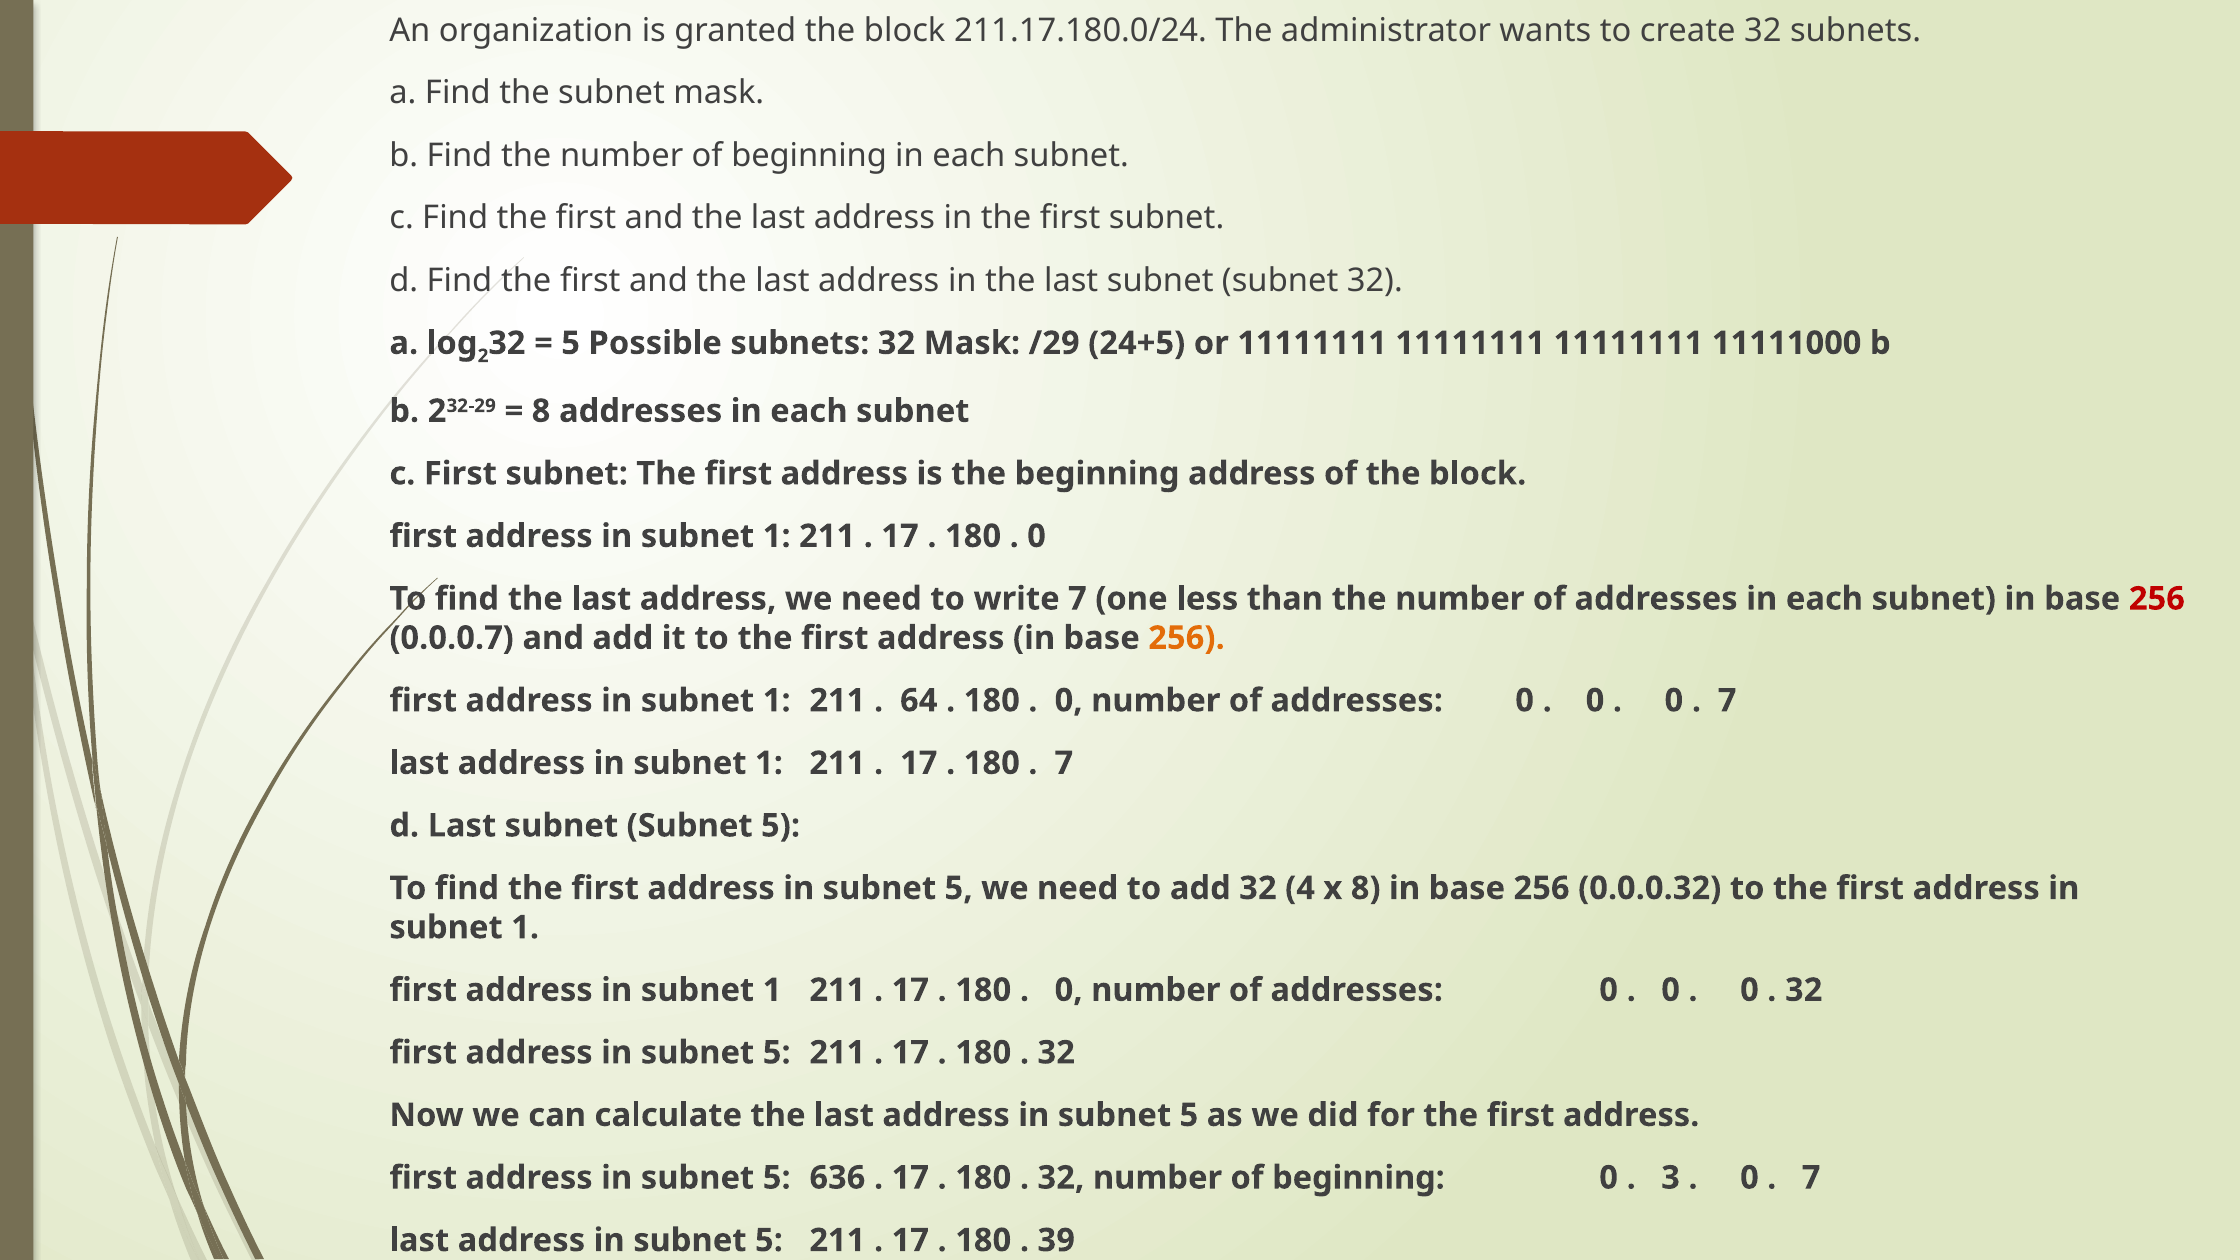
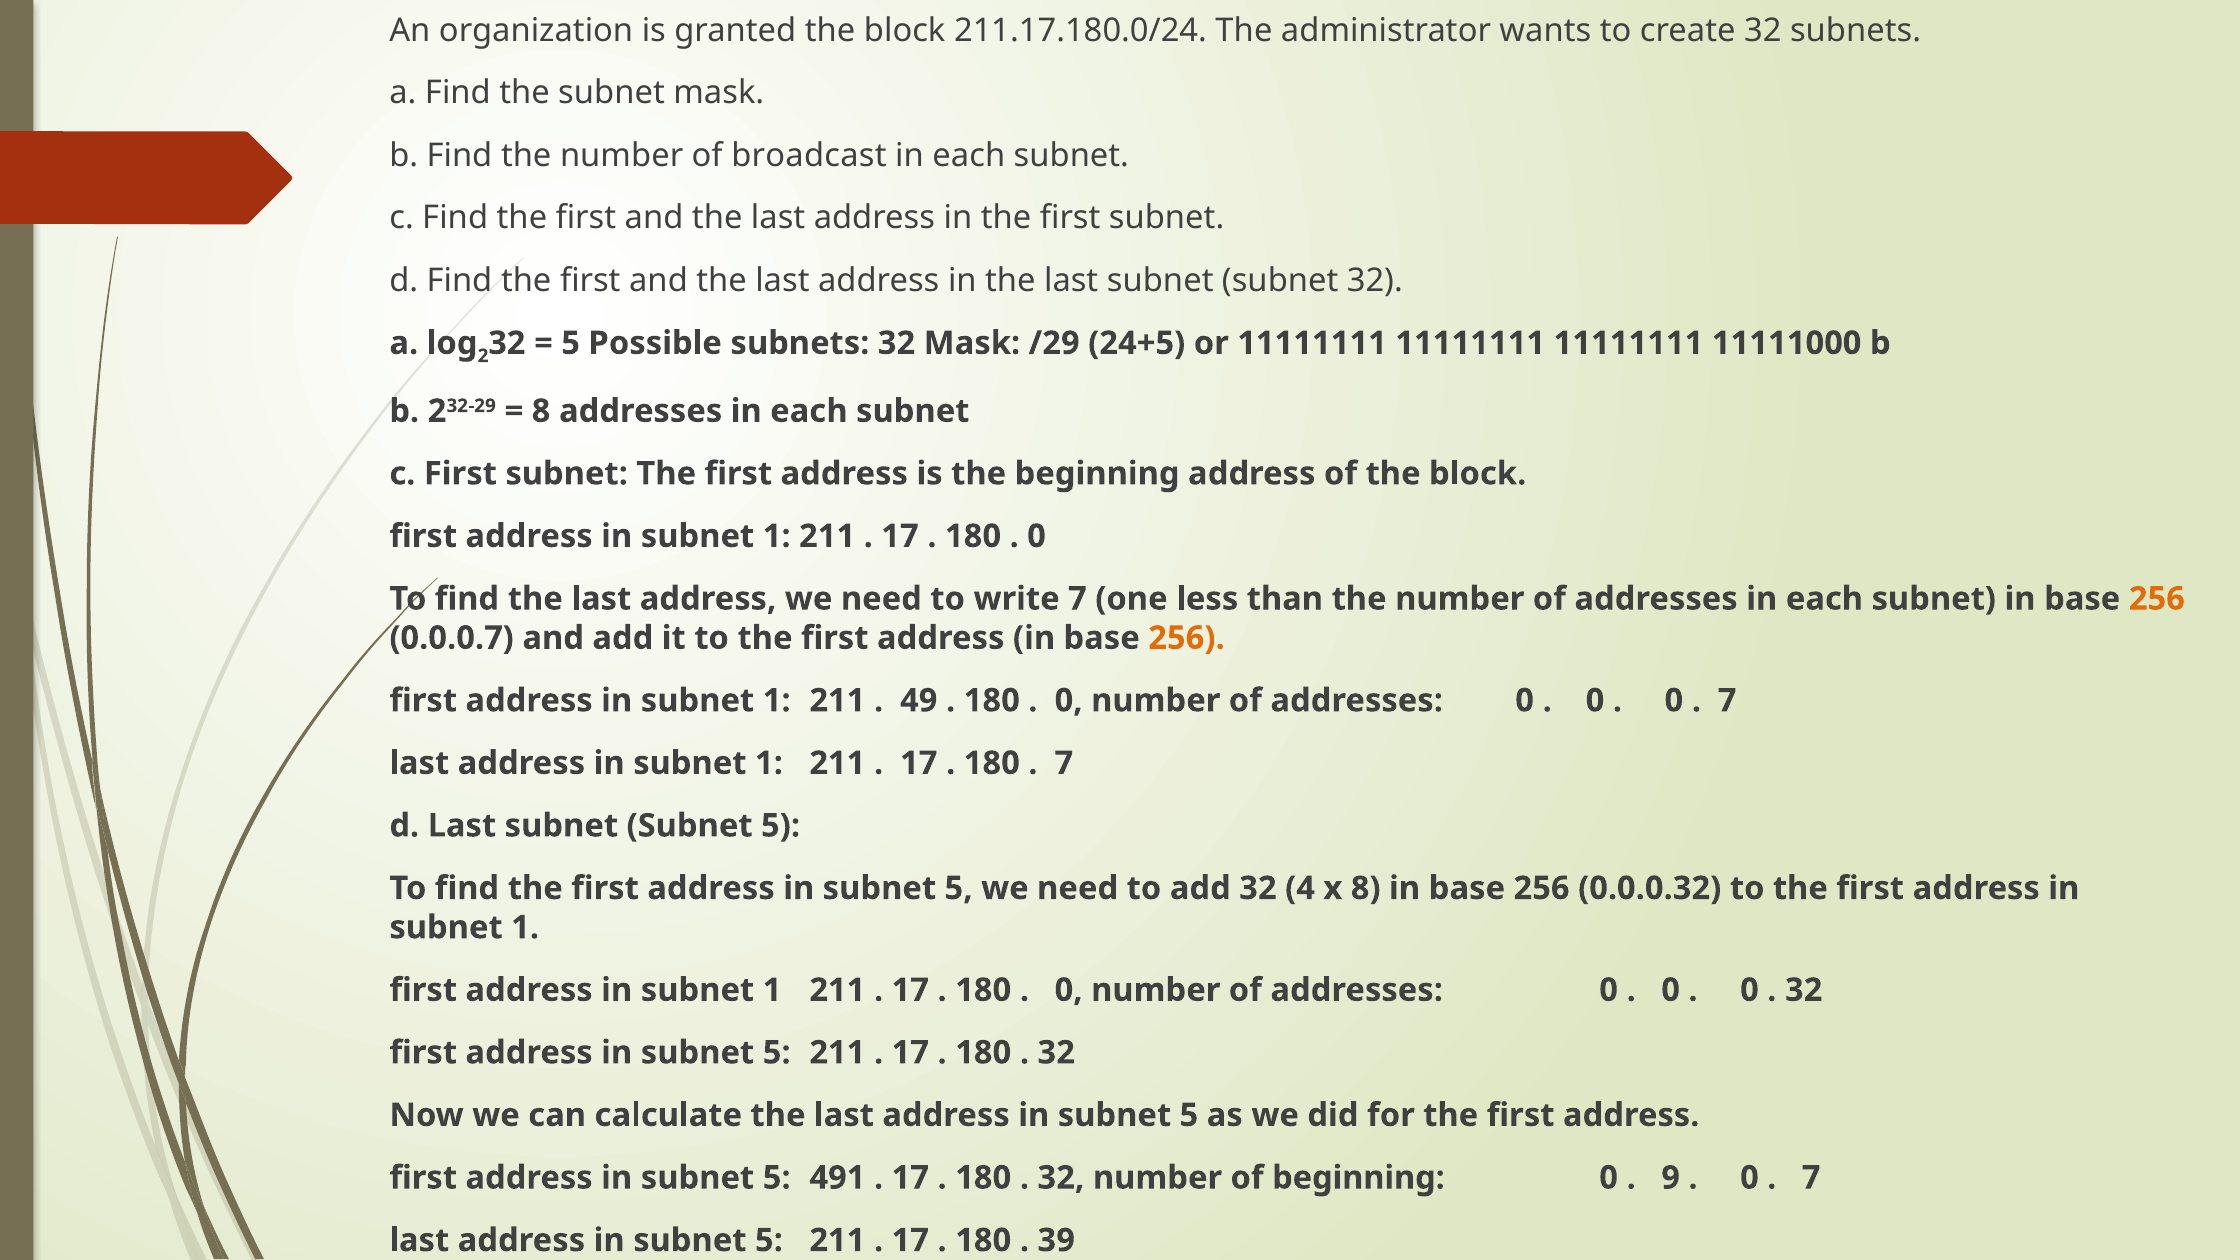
the number of beginning: beginning -> broadcast
256 at (2157, 599) colour: red -> orange
64: 64 -> 49
636: 636 -> 491
3: 3 -> 9
